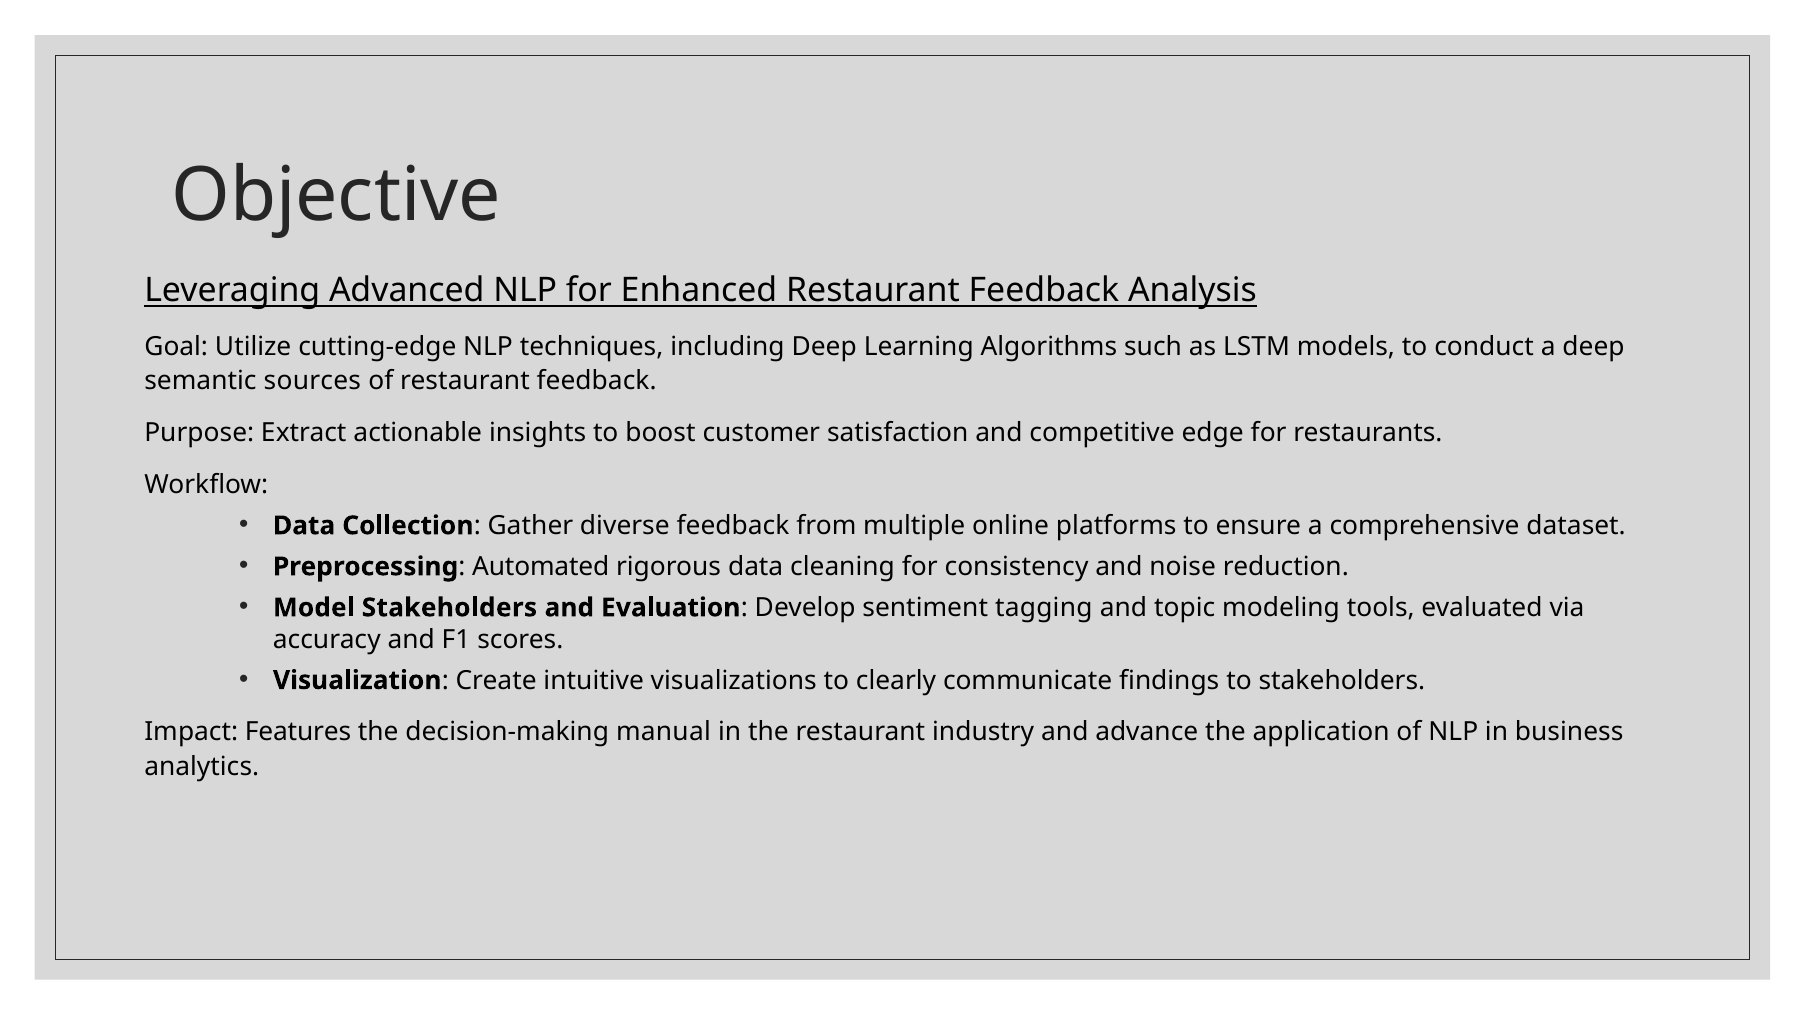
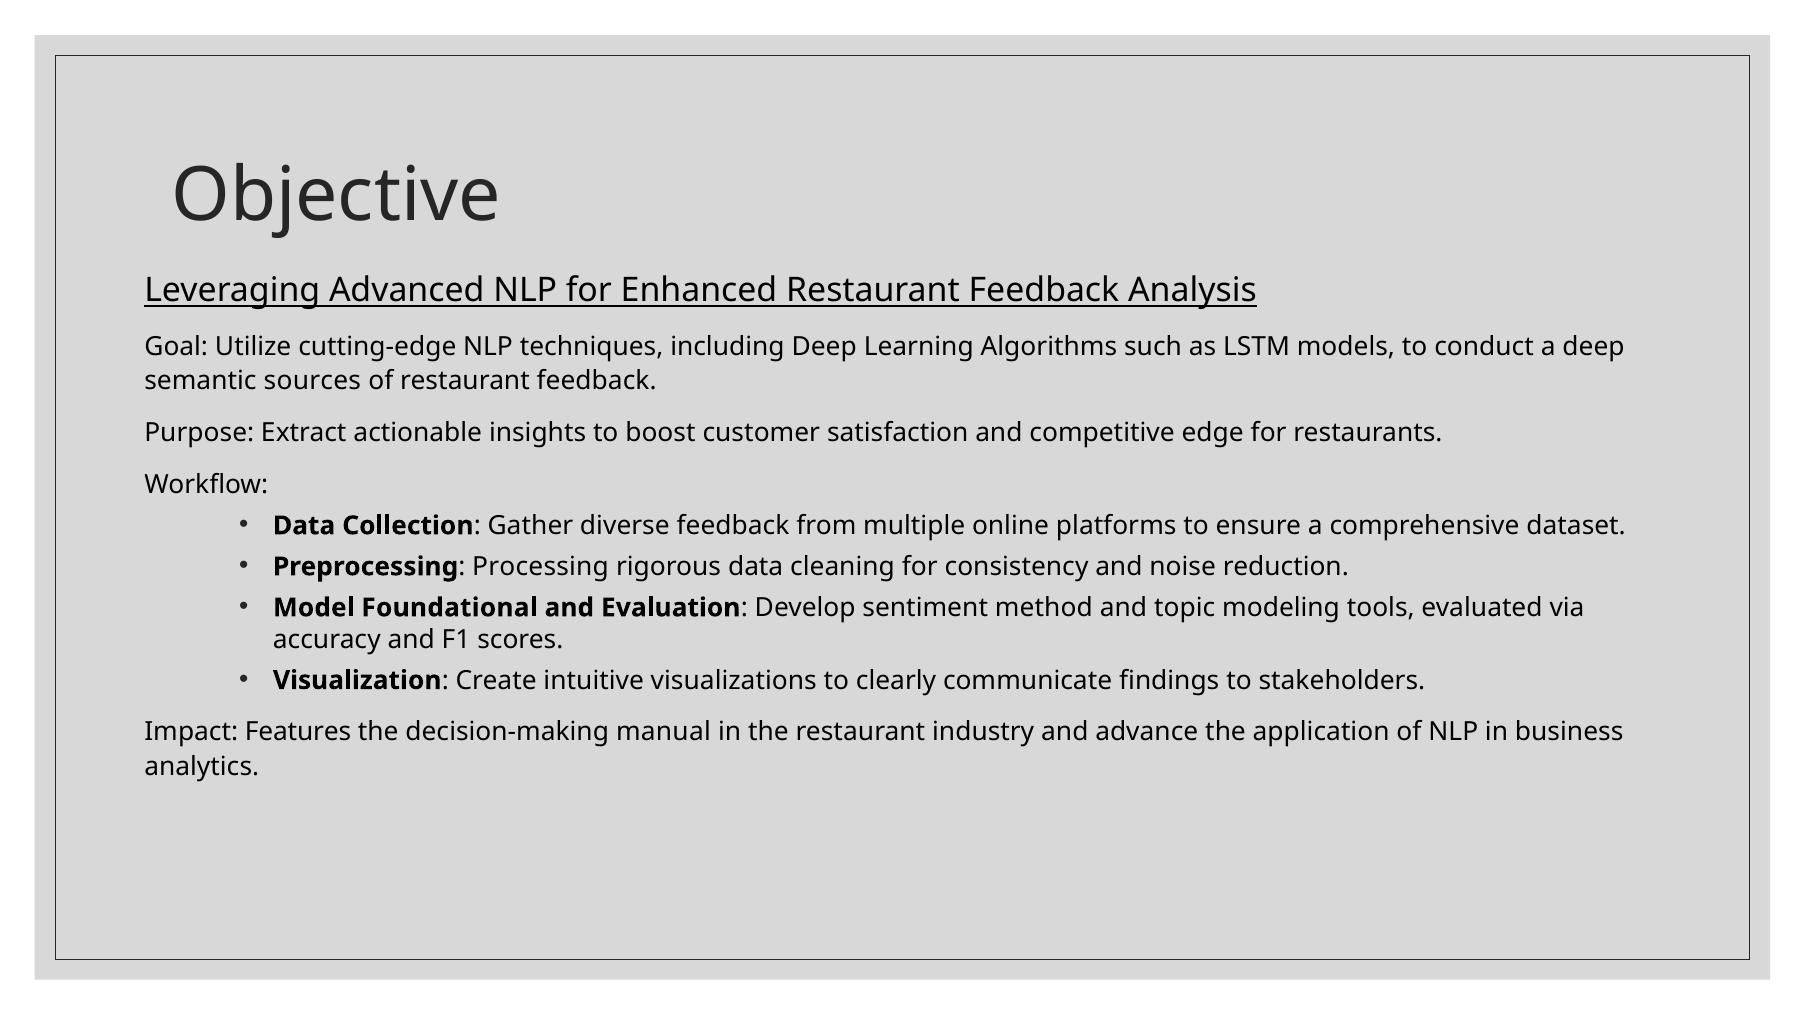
Automated: Automated -> Processing
Model Stakeholders: Stakeholders -> Foundational
tagging: tagging -> method
